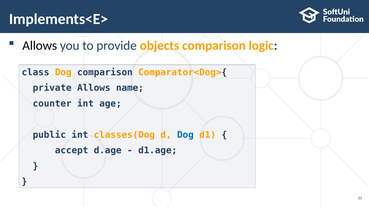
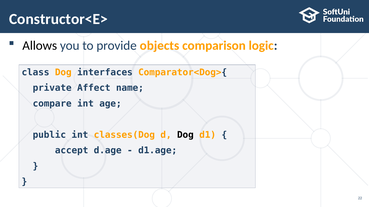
Implements<E>: Implements<E> -> Constructor<E>
Dog comparison: comparison -> interfaces
private Allows: Allows -> Affect
counter: counter -> compare
Dog at (185, 135) colour: blue -> black
